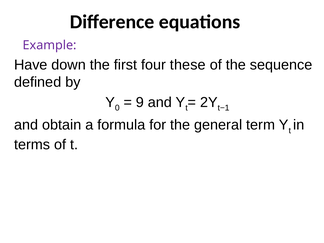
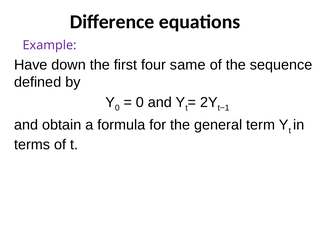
these: these -> same
9 at (140, 102): 9 -> 0
